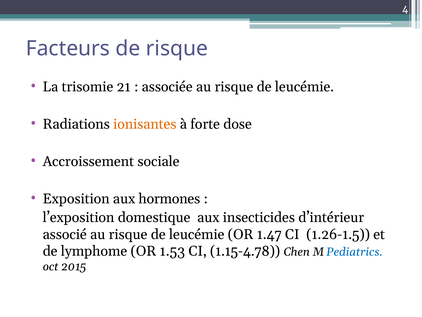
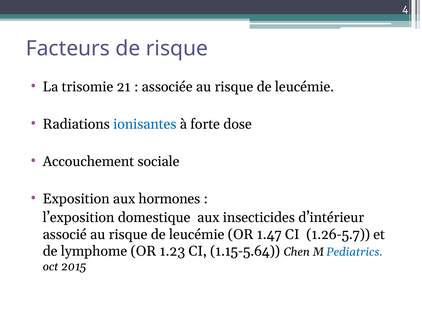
ionisantes colour: orange -> blue
Accroissement: Accroissement -> Accouchement
1.26-1.5: 1.26-1.5 -> 1.26-5.7
1.53: 1.53 -> 1.23
1.15-4.78: 1.15-4.78 -> 1.15-5.64
